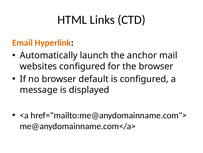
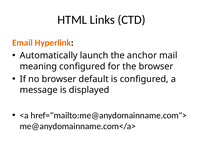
websites: websites -> meaning
